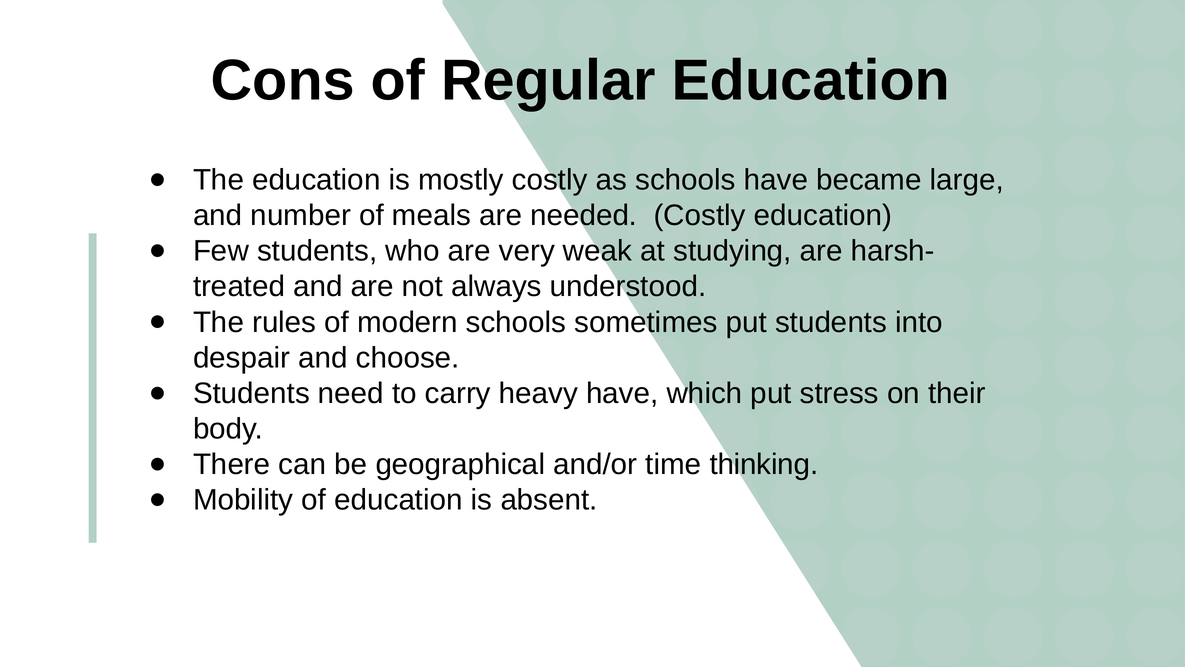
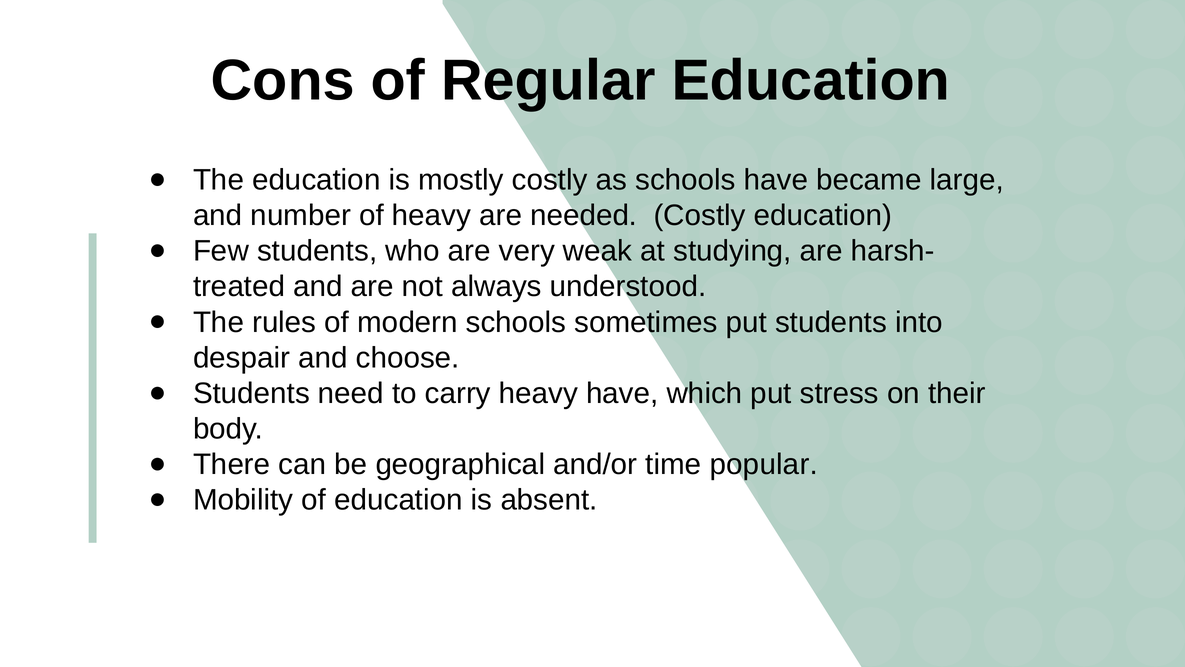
of meals: meals -> heavy
thinking: thinking -> popular
